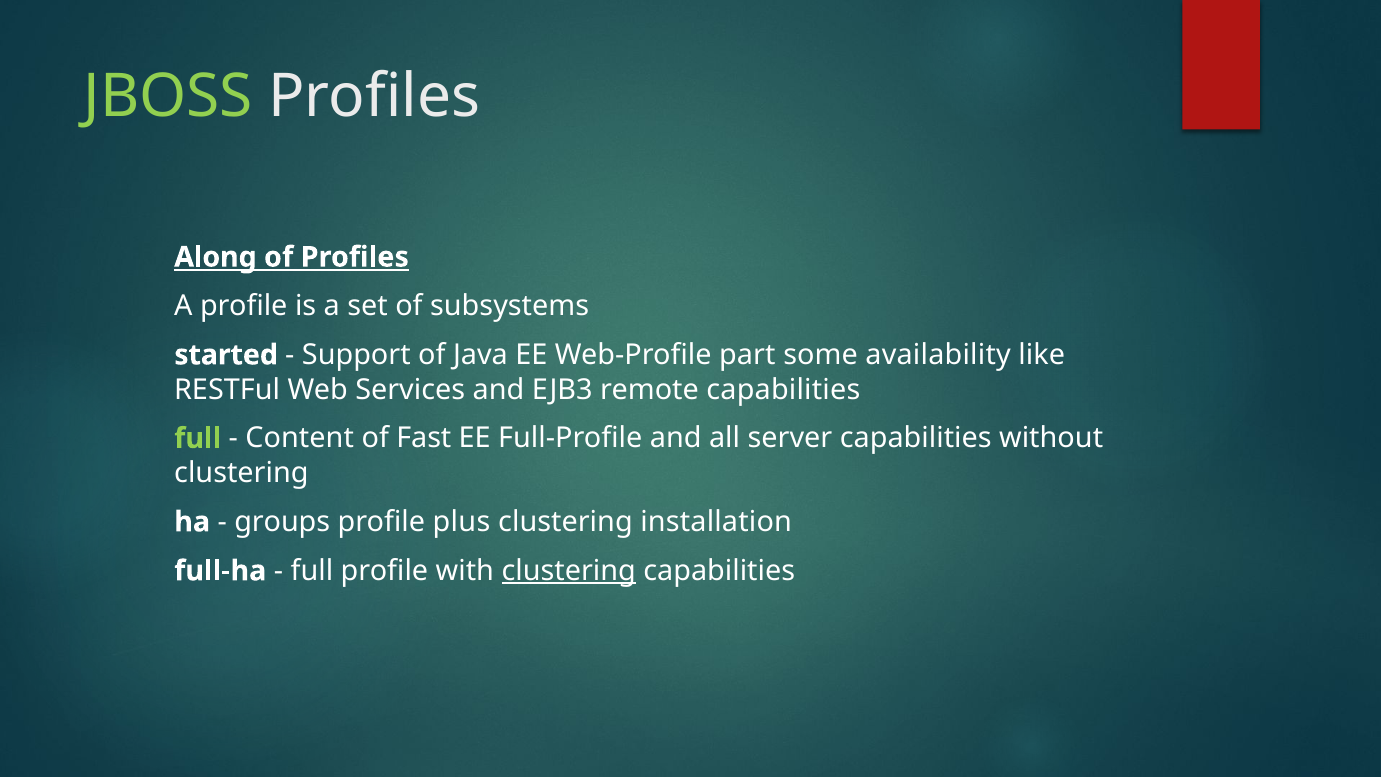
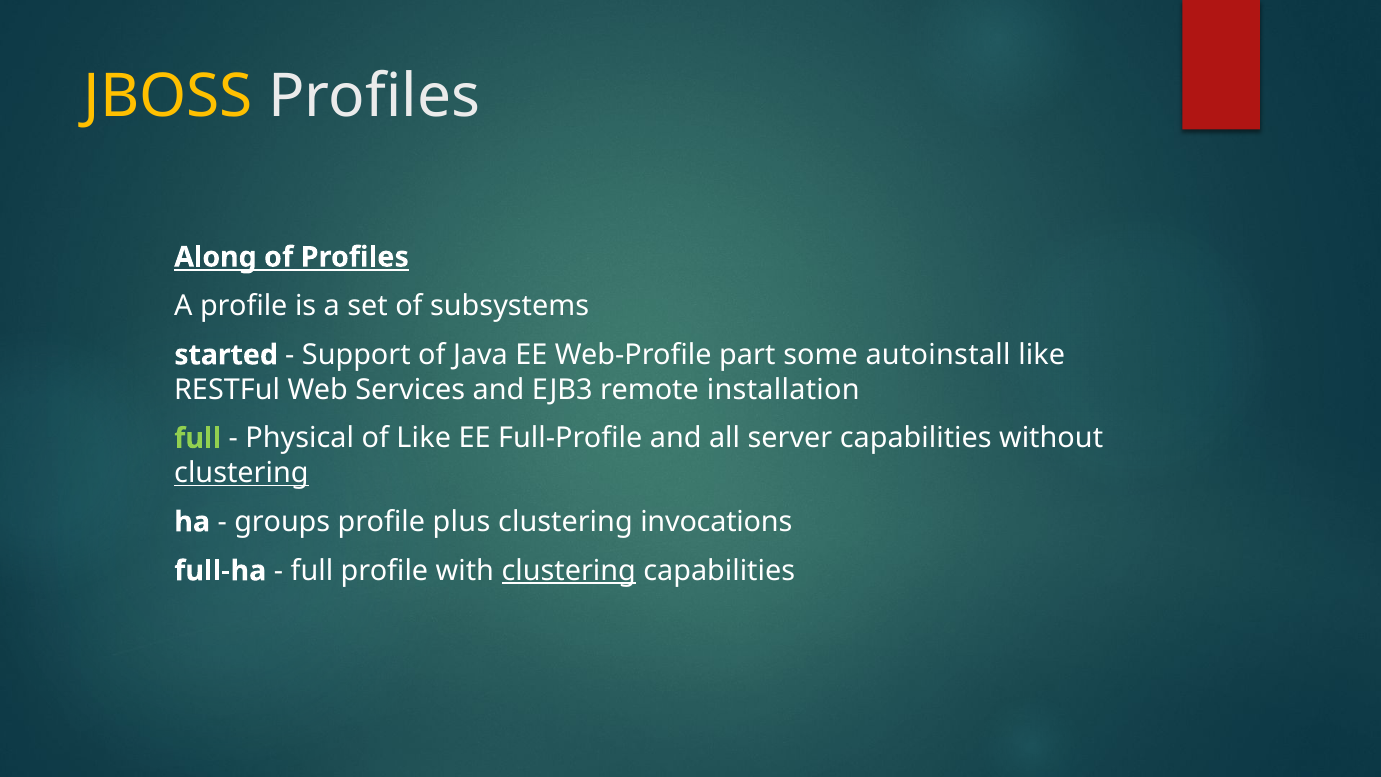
JBOSS colour: light green -> yellow
availability: availability -> autoinstall
remote capabilities: capabilities -> installation
Content: Content -> Physical
of Fast: Fast -> Like
clustering at (241, 473) underline: none -> present
installation: installation -> invocations
